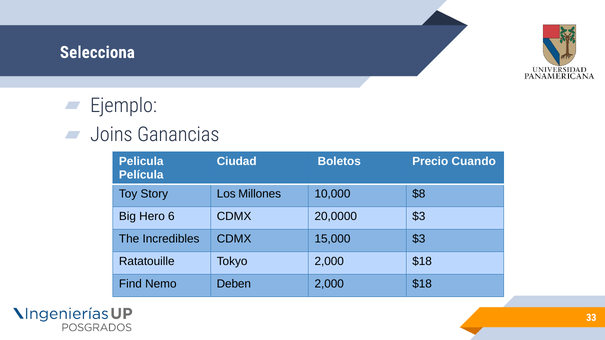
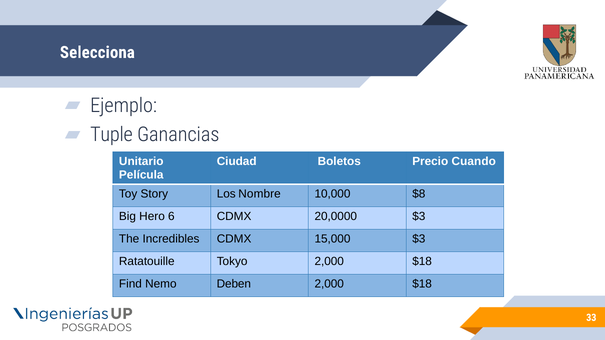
Joins: Joins -> Tuple
Pelicula: Pelicula -> Unitario
Millones: Millones -> Nombre
